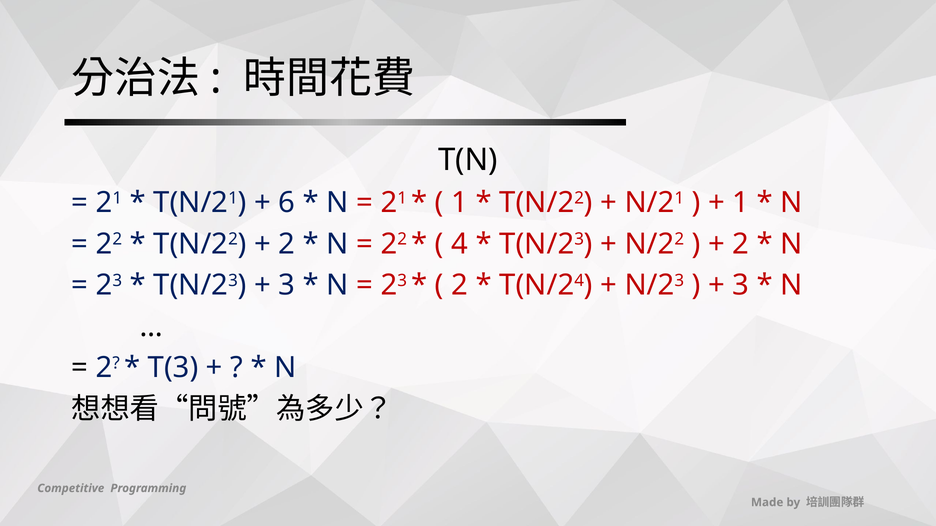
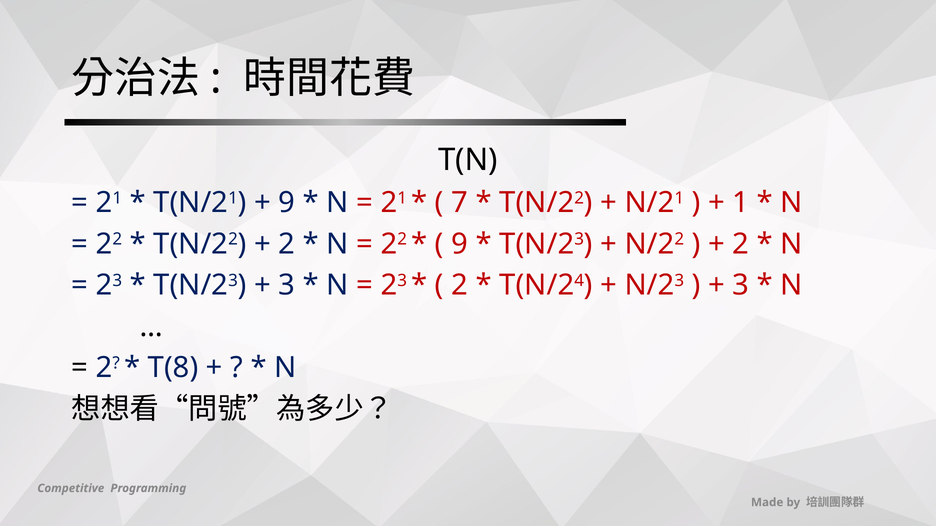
6 at (287, 203): 6 -> 9
1 at (460, 203): 1 -> 7
4 at (460, 244): 4 -> 9
T(3: T(3 -> T(8
